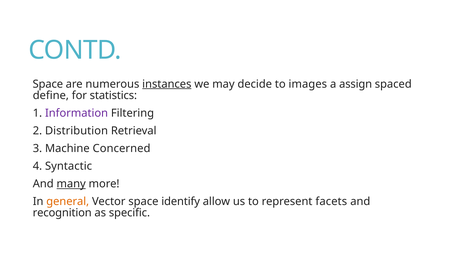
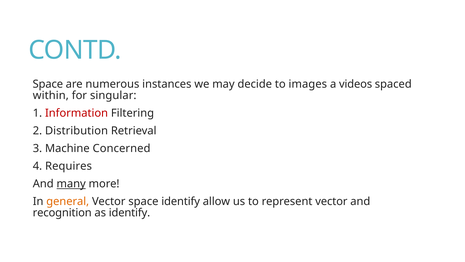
instances underline: present -> none
assign: assign -> videos
define: define -> within
statistics: statistics -> singular
Information colour: purple -> red
Syntactic: Syntactic -> Requires
represent facets: facets -> vector
as specific: specific -> identify
